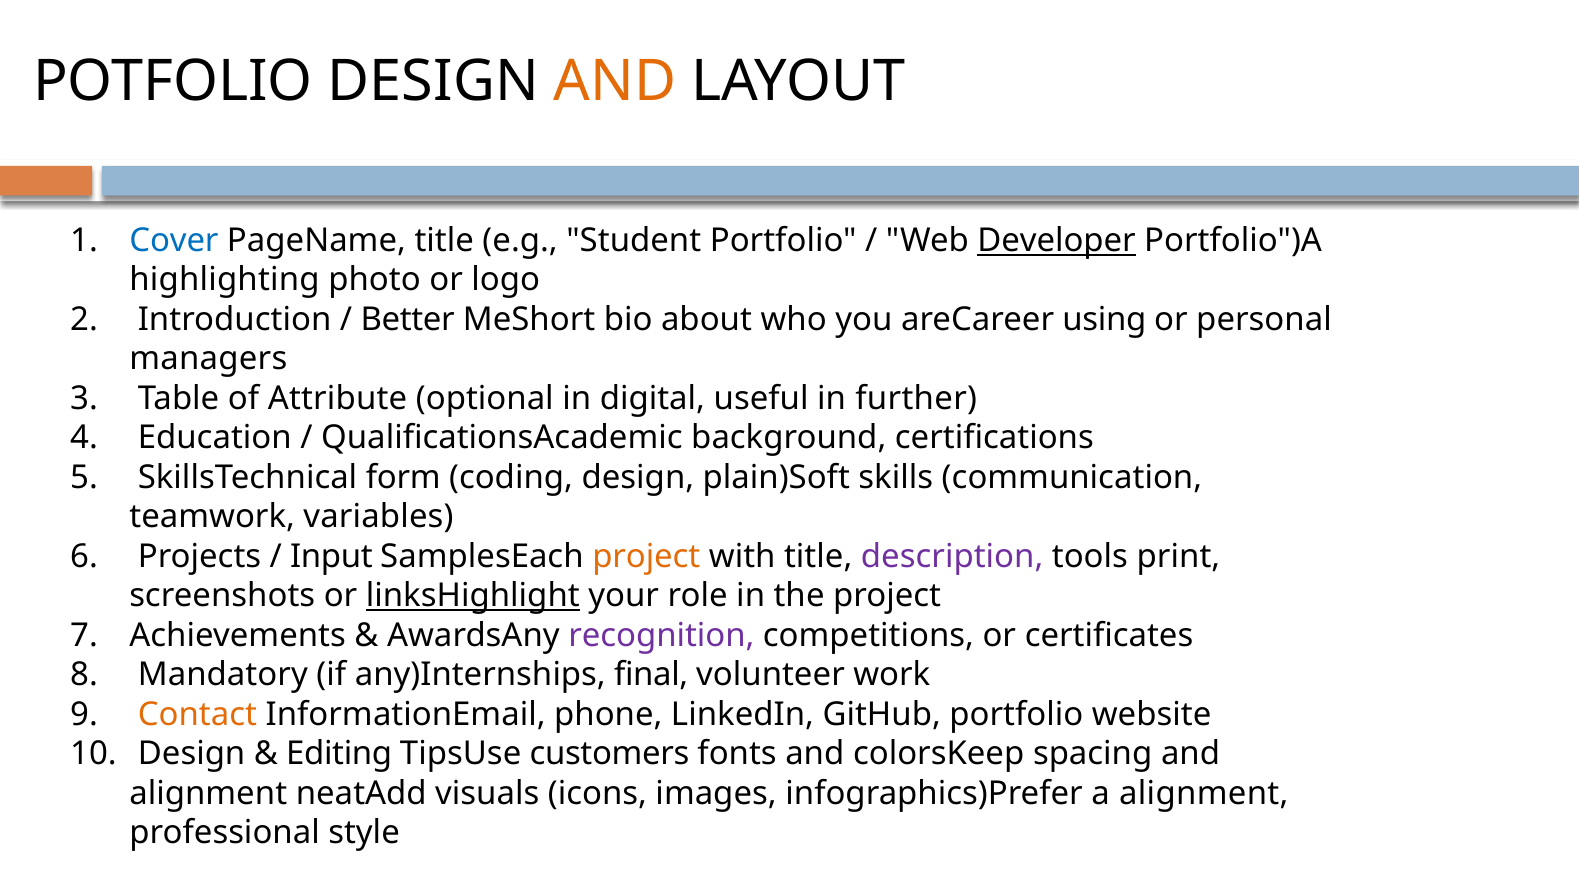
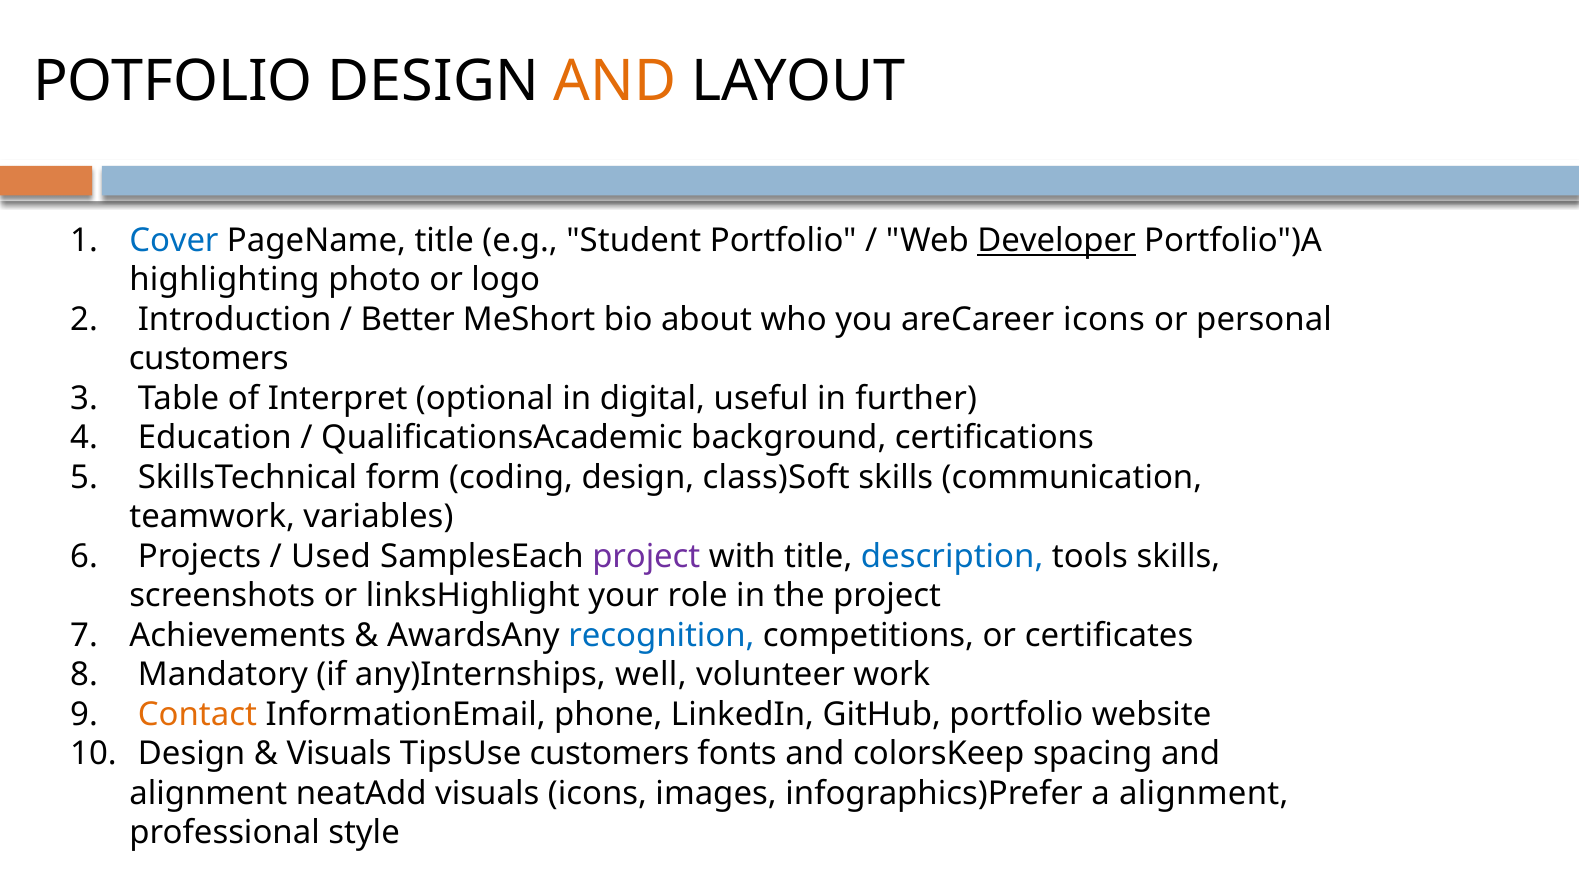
areCareer using: using -> icons
managers at (208, 359): managers -> customers
Attribute: Attribute -> Interpret
plain)Soft: plain)Soft -> class)Soft
Input: Input -> Used
project at (646, 557) colour: orange -> purple
description colour: purple -> blue
tools print: print -> skills
linksHighlight underline: present -> none
recognition colour: purple -> blue
final: final -> well
Editing at (339, 754): Editing -> Visuals
